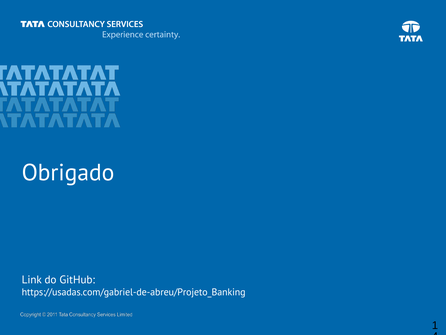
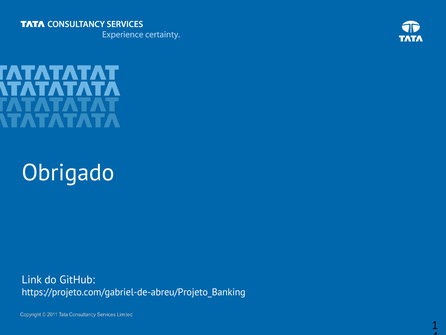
https://usadas.com/gabriel-de-abreu/Projeto_Banking: https://usadas.com/gabriel-de-abreu/Projeto_Banking -> https://projeto.com/gabriel-de-abreu/Projeto_Banking
